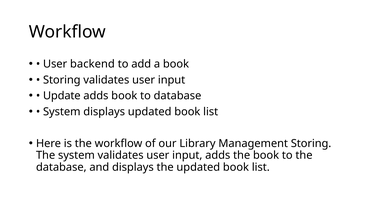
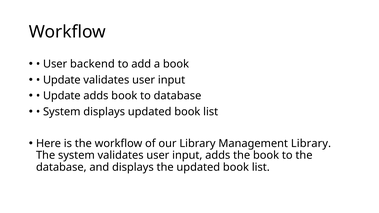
Storing at (62, 80): Storing -> Update
Management Storing: Storing -> Library
